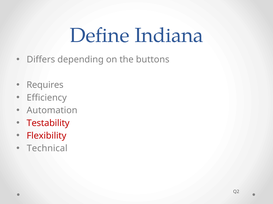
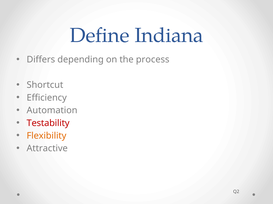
buttons: buttons -> process
Requires: Requires -> Shortcut
Flexibility colour: red -> orange
Technical: Technical -> Attractive
